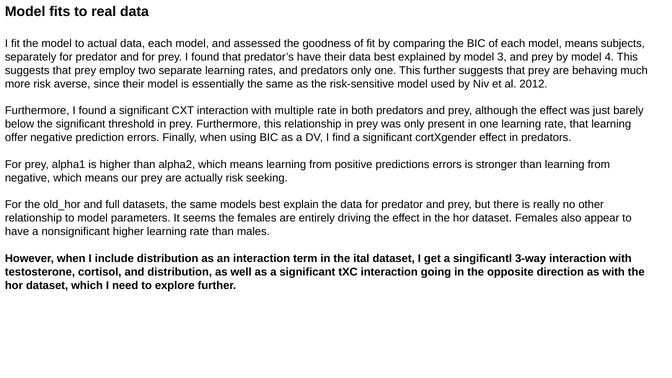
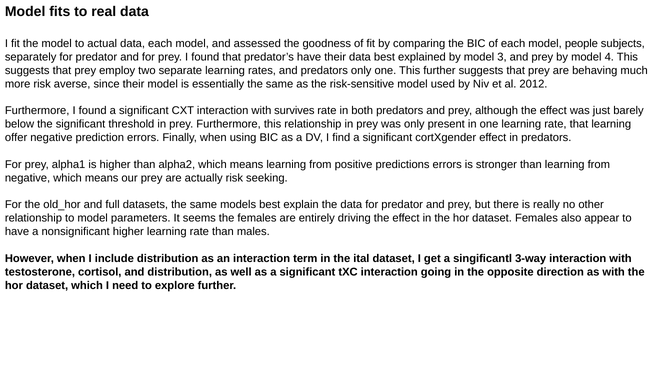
model means: means -> people
multiple: multiple -> survives
